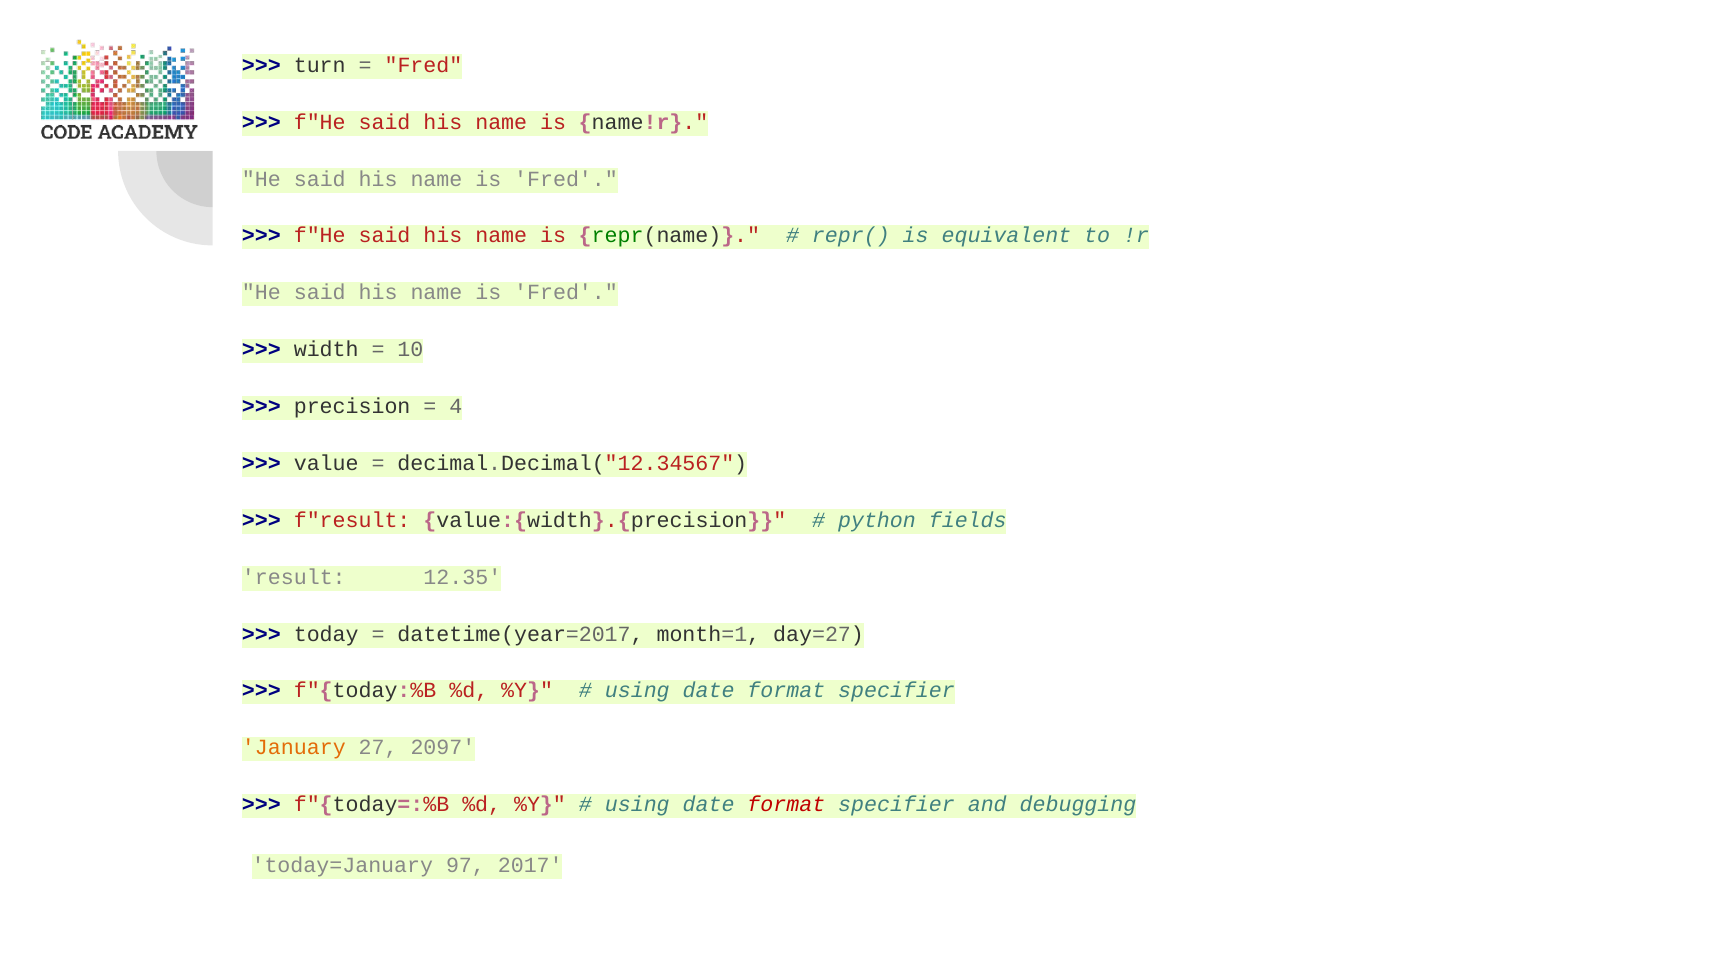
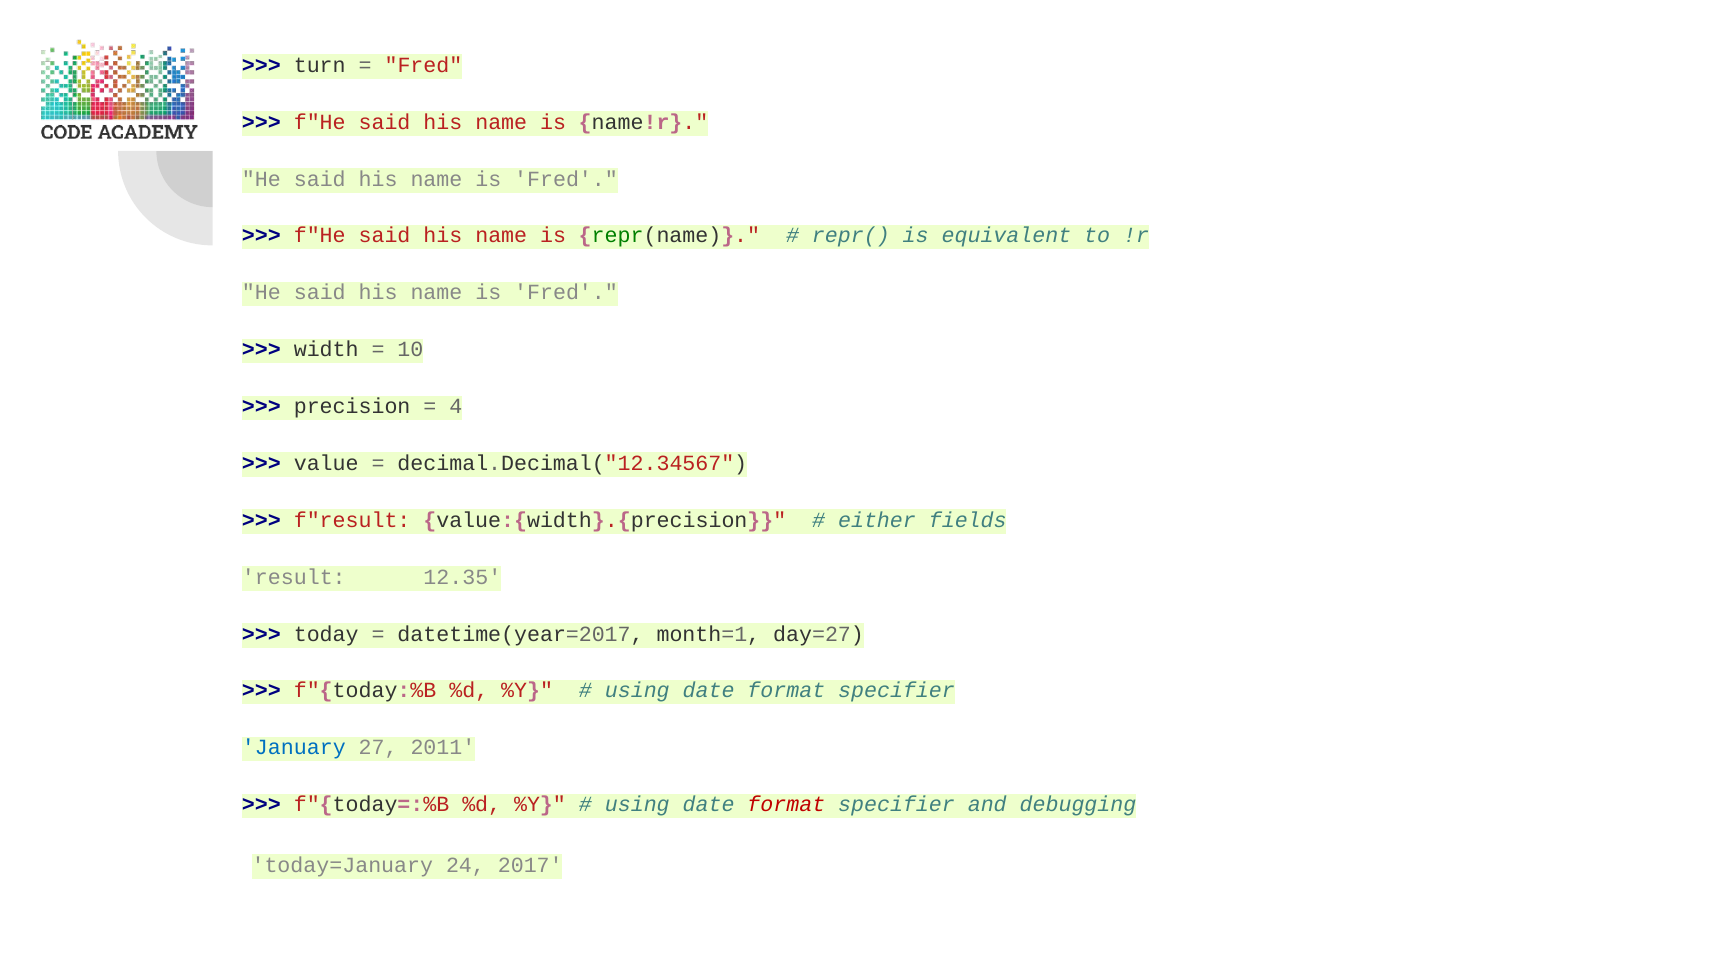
python: python -> either
January colour: orange -> blue
2097: 2097 -> 2011
97: 97 -> 24
